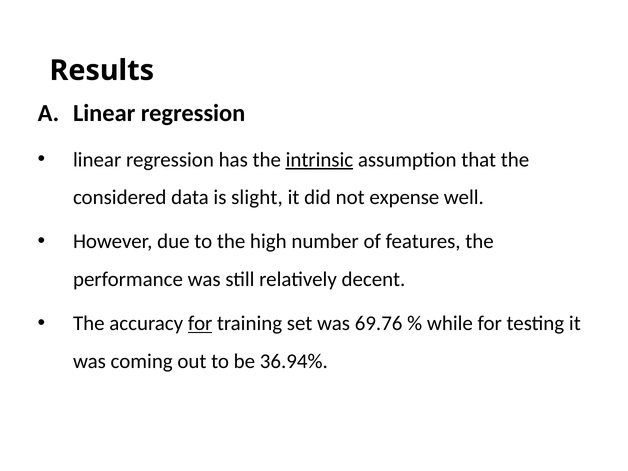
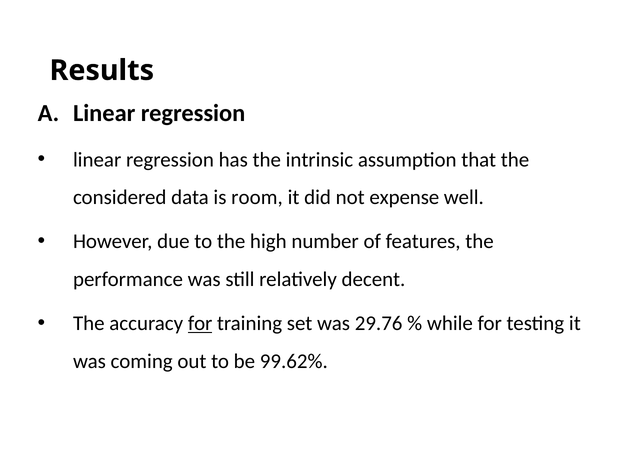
intrinsic underline: present -> none
slight: slight -> room
69.76: 69.76 -> 29.76
36.94%: 36.94% -> 99.62%
